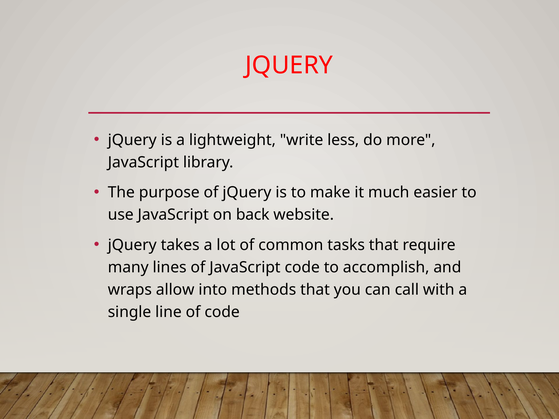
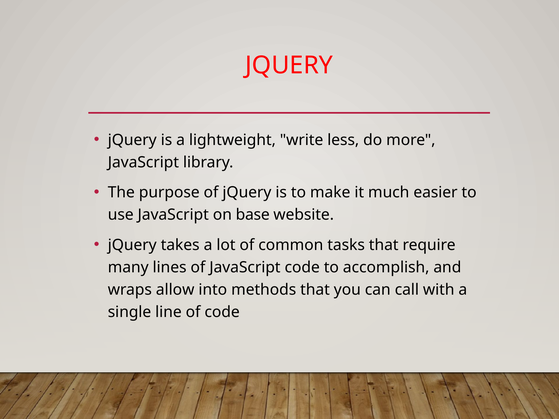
back: back -> base
